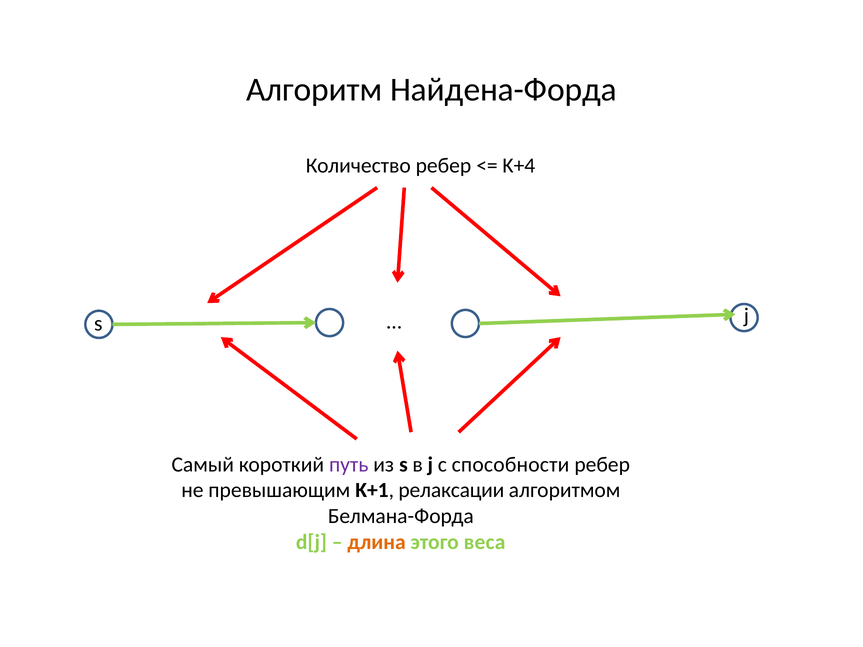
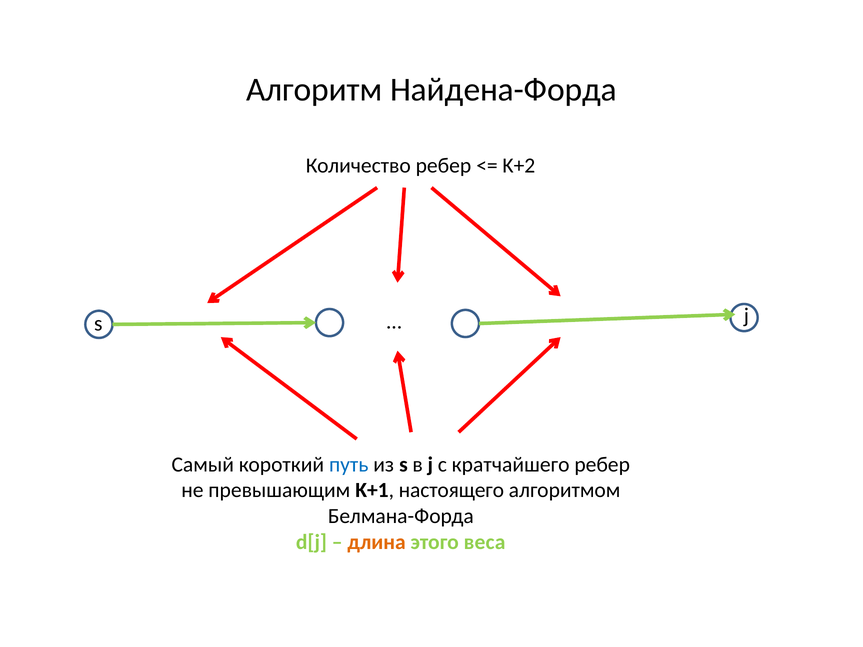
K+4: K+4 -> K+2
путь colour: purple -> blue
способности: способности -> кратчайшего
релаксации: релаксации -> настоящего
